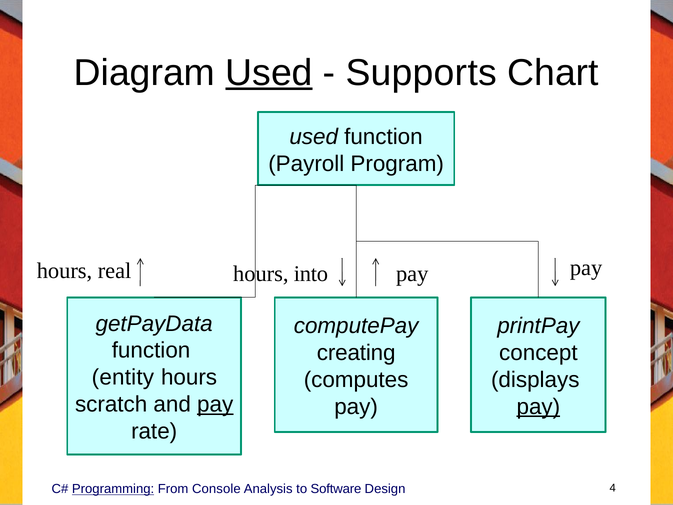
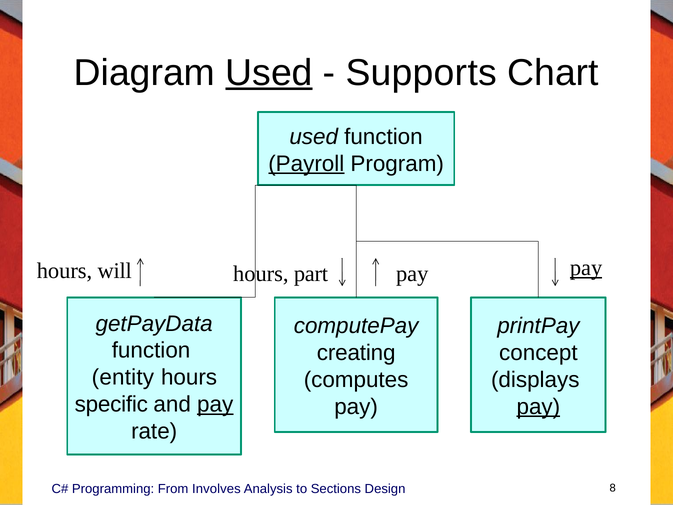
Payroll underline: none -> present
real: real -> will
into: into -> part
pay at (586, 268) underline: none -> present
scratch: scratch -> specific
Programming underline: present -> none
Console: Console -> Involves
Software: Software -> Sections
4: 4 -> 8
